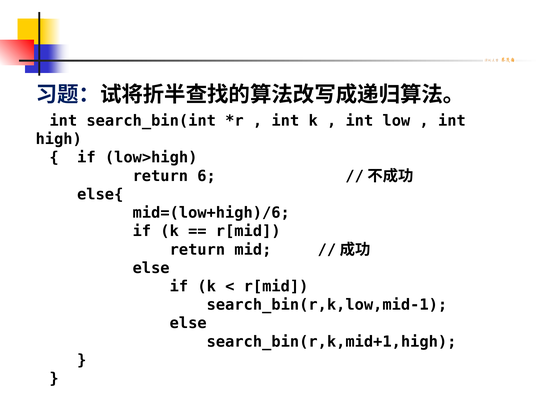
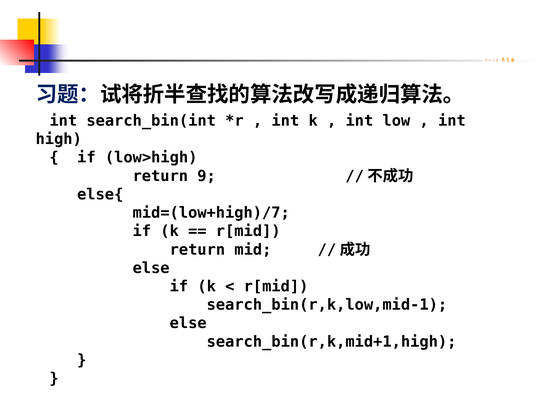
6: 6 -> 9
mid=(low+high)/6: mid=(low+high)/6 -> mid=(low+high)/7
